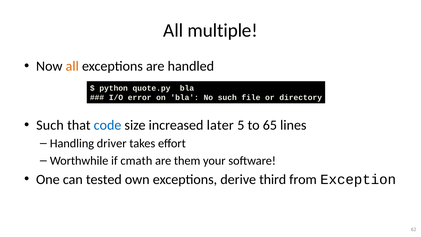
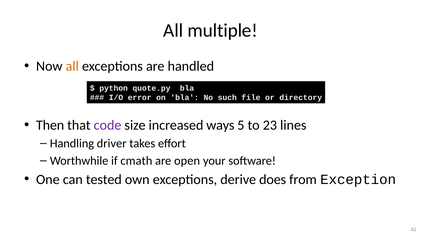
Such at (50, 125): Such -> Then
code colour: blue -> purple
later: later -> ways
65: 65 -> 23
them: them -> open
third: third -> does
